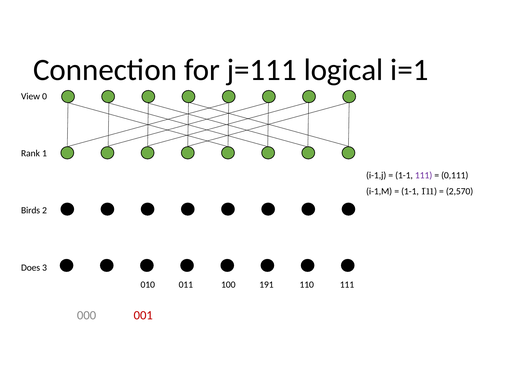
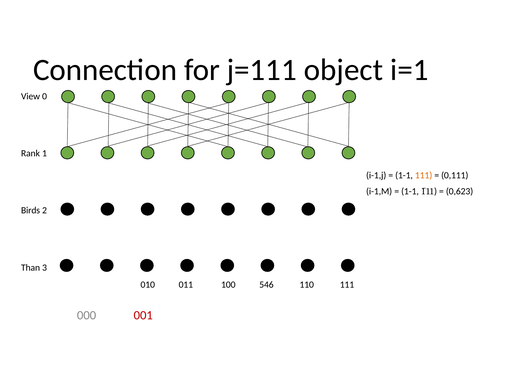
logical: logical -> object
111 at (424, 175) colour: purple -> orange
2,570: 2,570 -> 0,623
Does: Does -> Than
191: 191 -> 546
